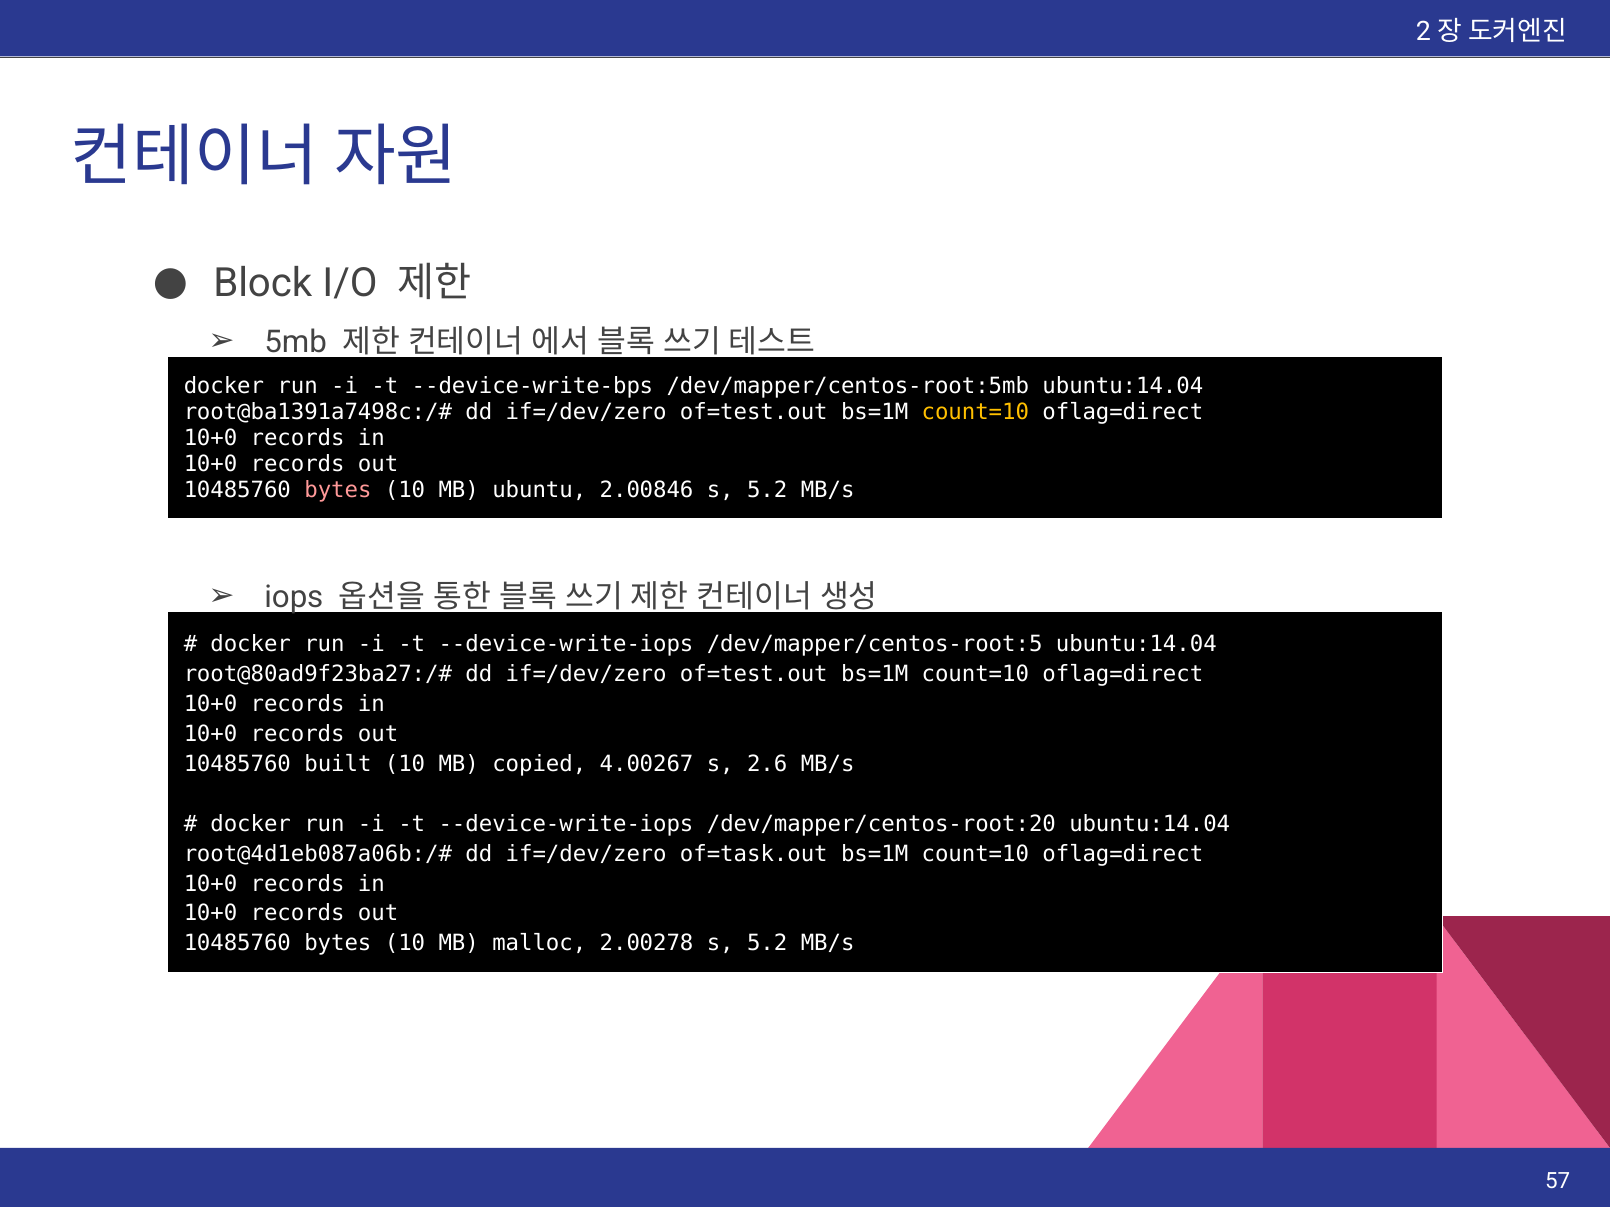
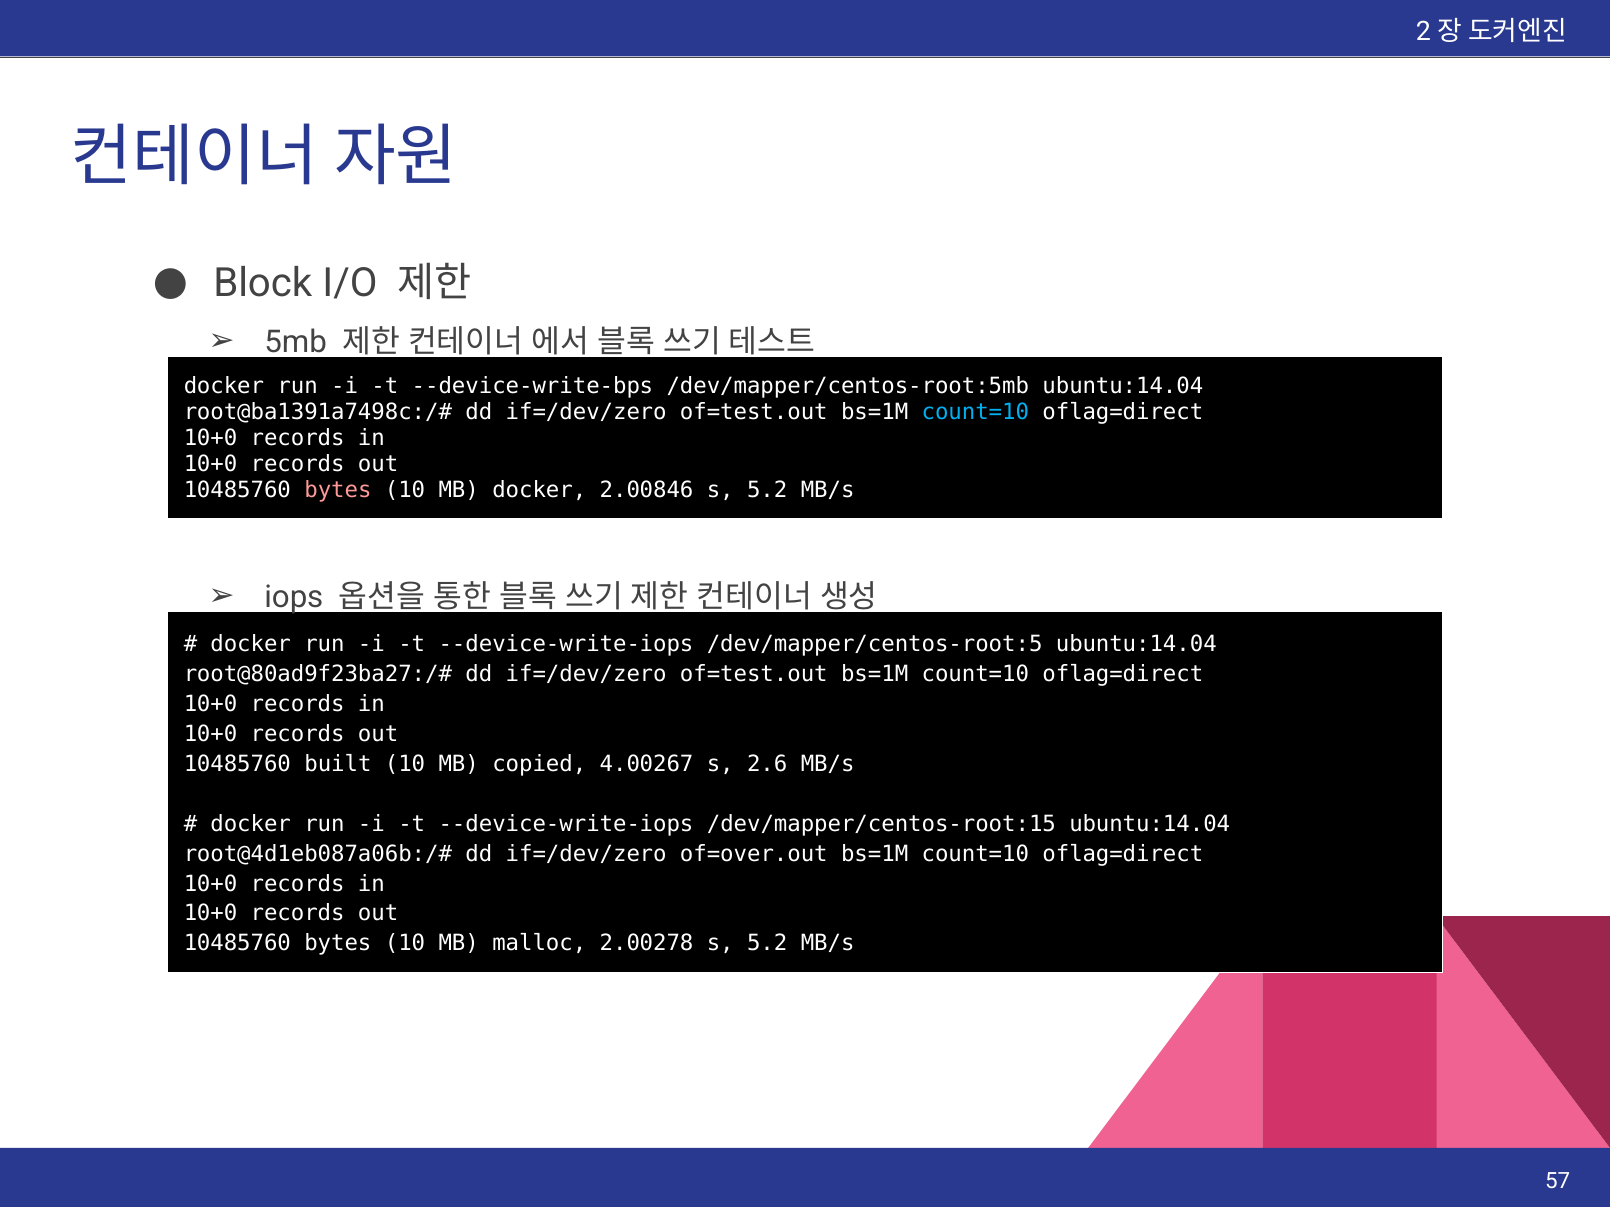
count=10 at (975, 412) colour: yellow -> light blue
MB ubuntu: ubuntu -> docker
/dev/mapper/centos-root:20: /dev/mapper/centos-root:20 -> /dev/mapper/centos-root:15
of=task.out: of=task.out -> of=over.out
